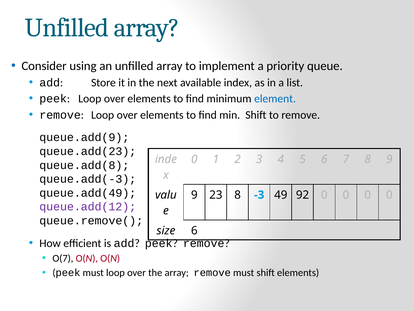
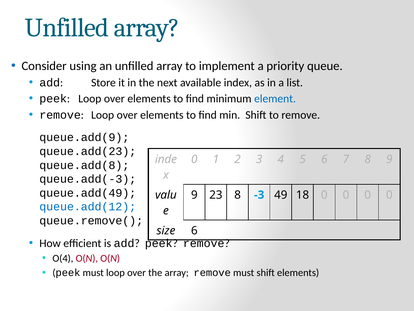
92: 92 -> 18
queue.add(12 colour: purple -> blue
O(7: O(7 -> O(4
